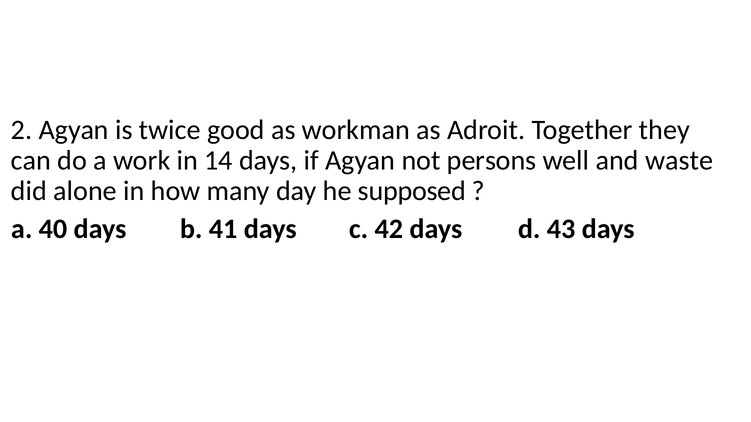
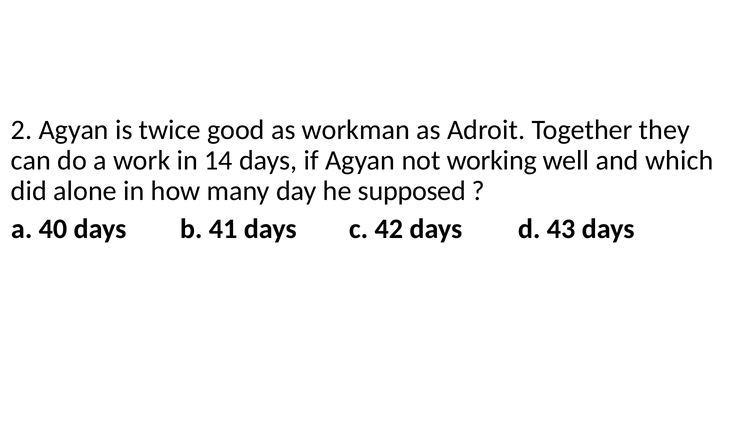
persons: persons -> working
waste: waste -> which
